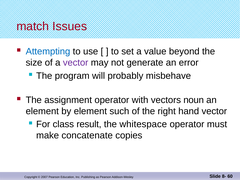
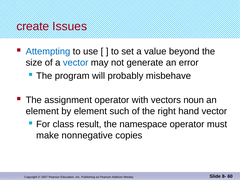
match: match -> create
vector at (76, 63) colour: purple -> blue
whitespace: whitespace -> namespace
concatenate: concatenate -> nonnegative
